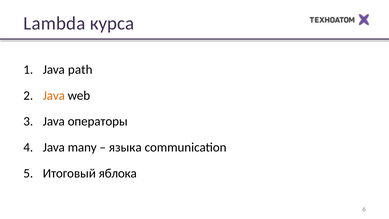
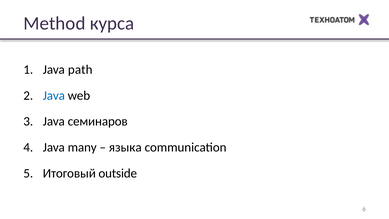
Lambda: Lambda -> Method
Java at (54, 95) colour: orange -> blue
операторы: операторы -> семинаров
яблока: яблока -> outside
